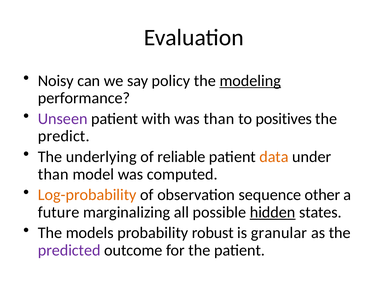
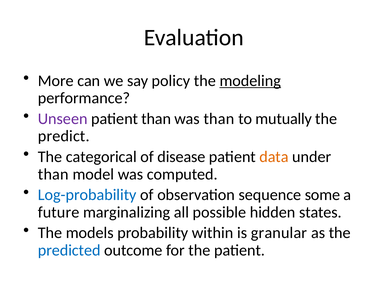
Noisy: Noisy -> More
patient with: with -> than
positives: positives -> mutually
underlying: underlying -> categorical
reliable: reliable -> disease
Log-probability colour: orange -> blue
other: other -> some
hidden underline: present -> none
robust: robust -> within
predicted colour: purple -> blue
